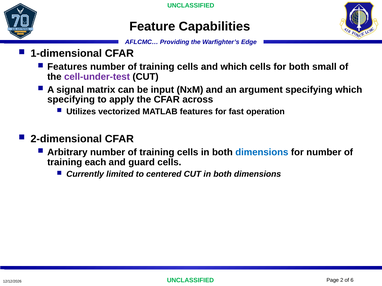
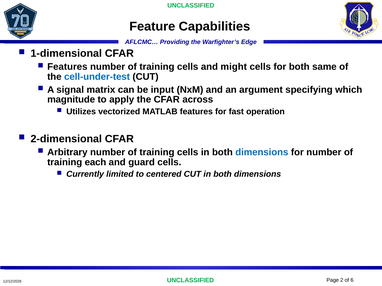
and which: which -> might
small: small -> same
cell-under-test colour: purple -> blue
specifying at (71, 100): specifying -> magnitude
